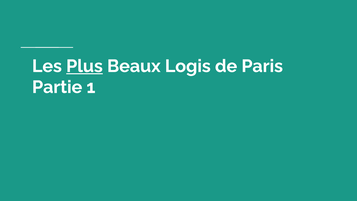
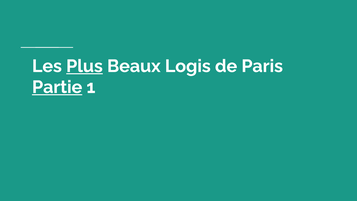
Partie underline: none -> present
